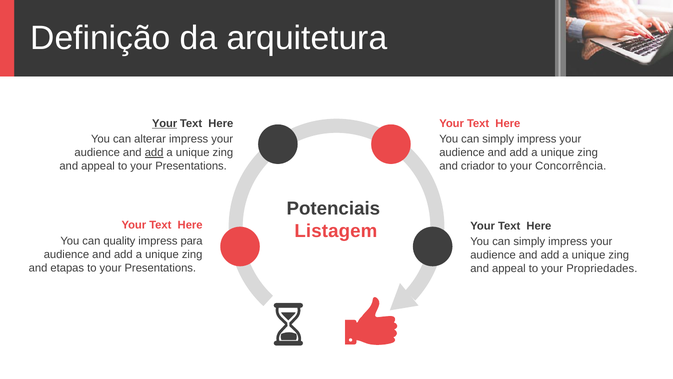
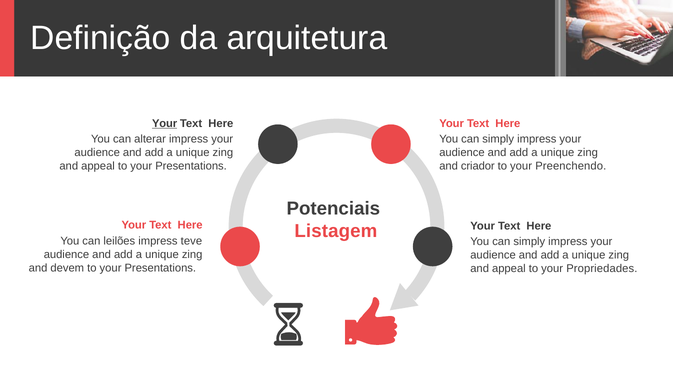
add at (154, 153) underline: present -> none
Concorrência: Concorrência -> Preenchendo
quality: quality -> leilões
para: para -> teve
etapas: etapas -> devem
